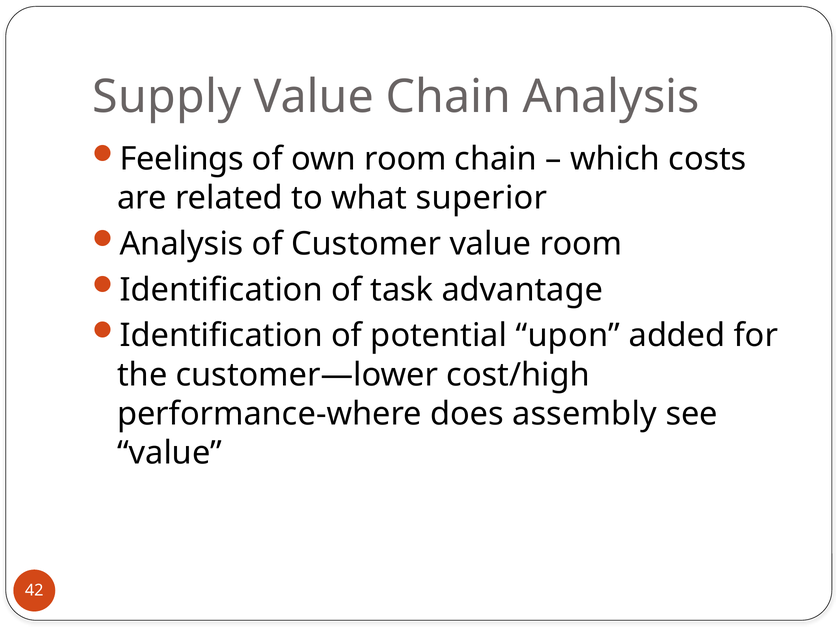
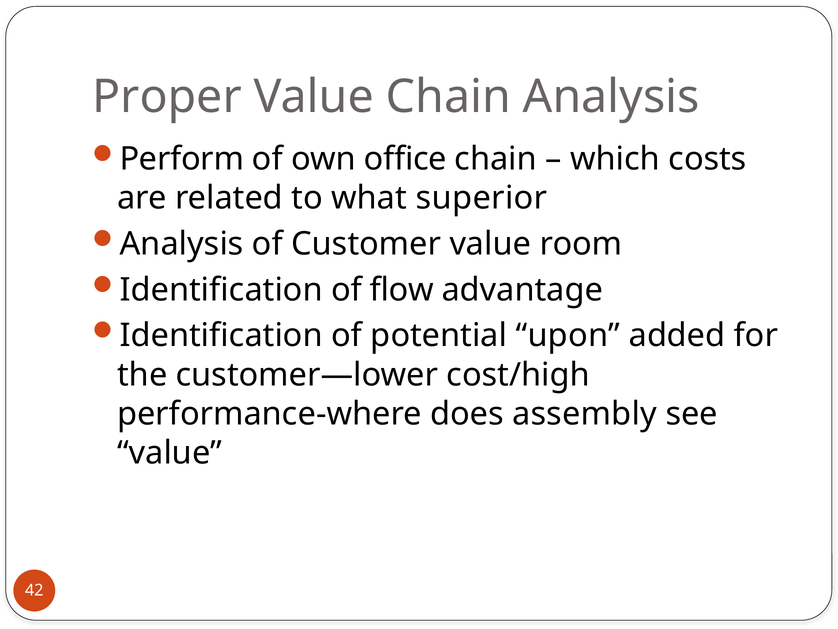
Supply: Supply -> Proper
Feelings: Feelings -> Perform
own room: room -> office
task: task -> flow
